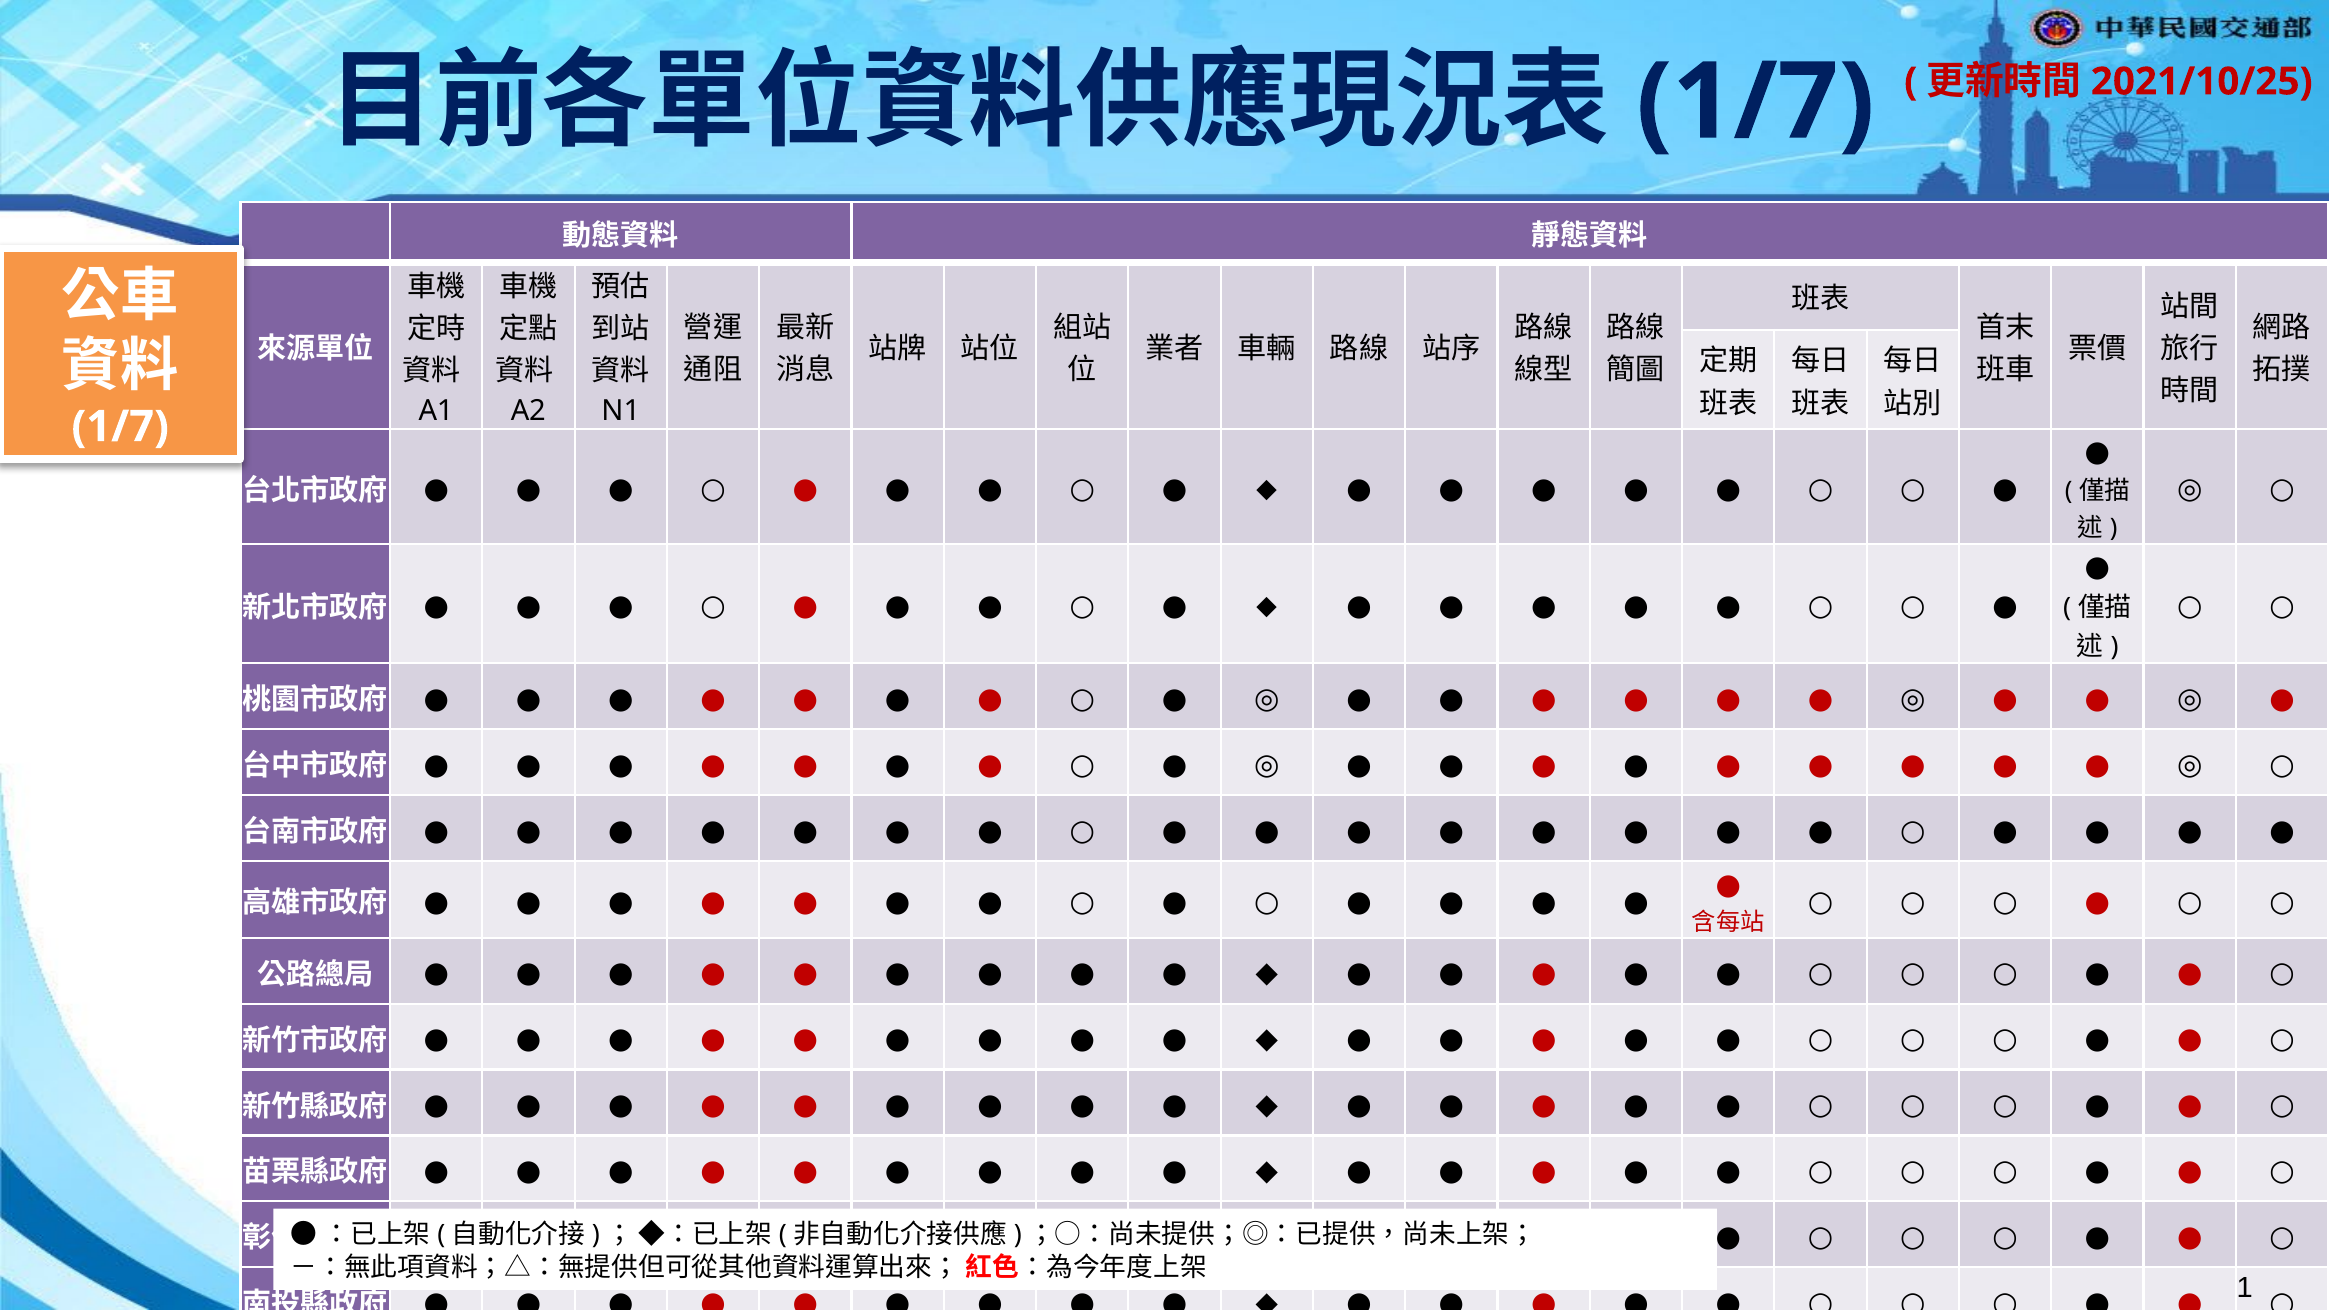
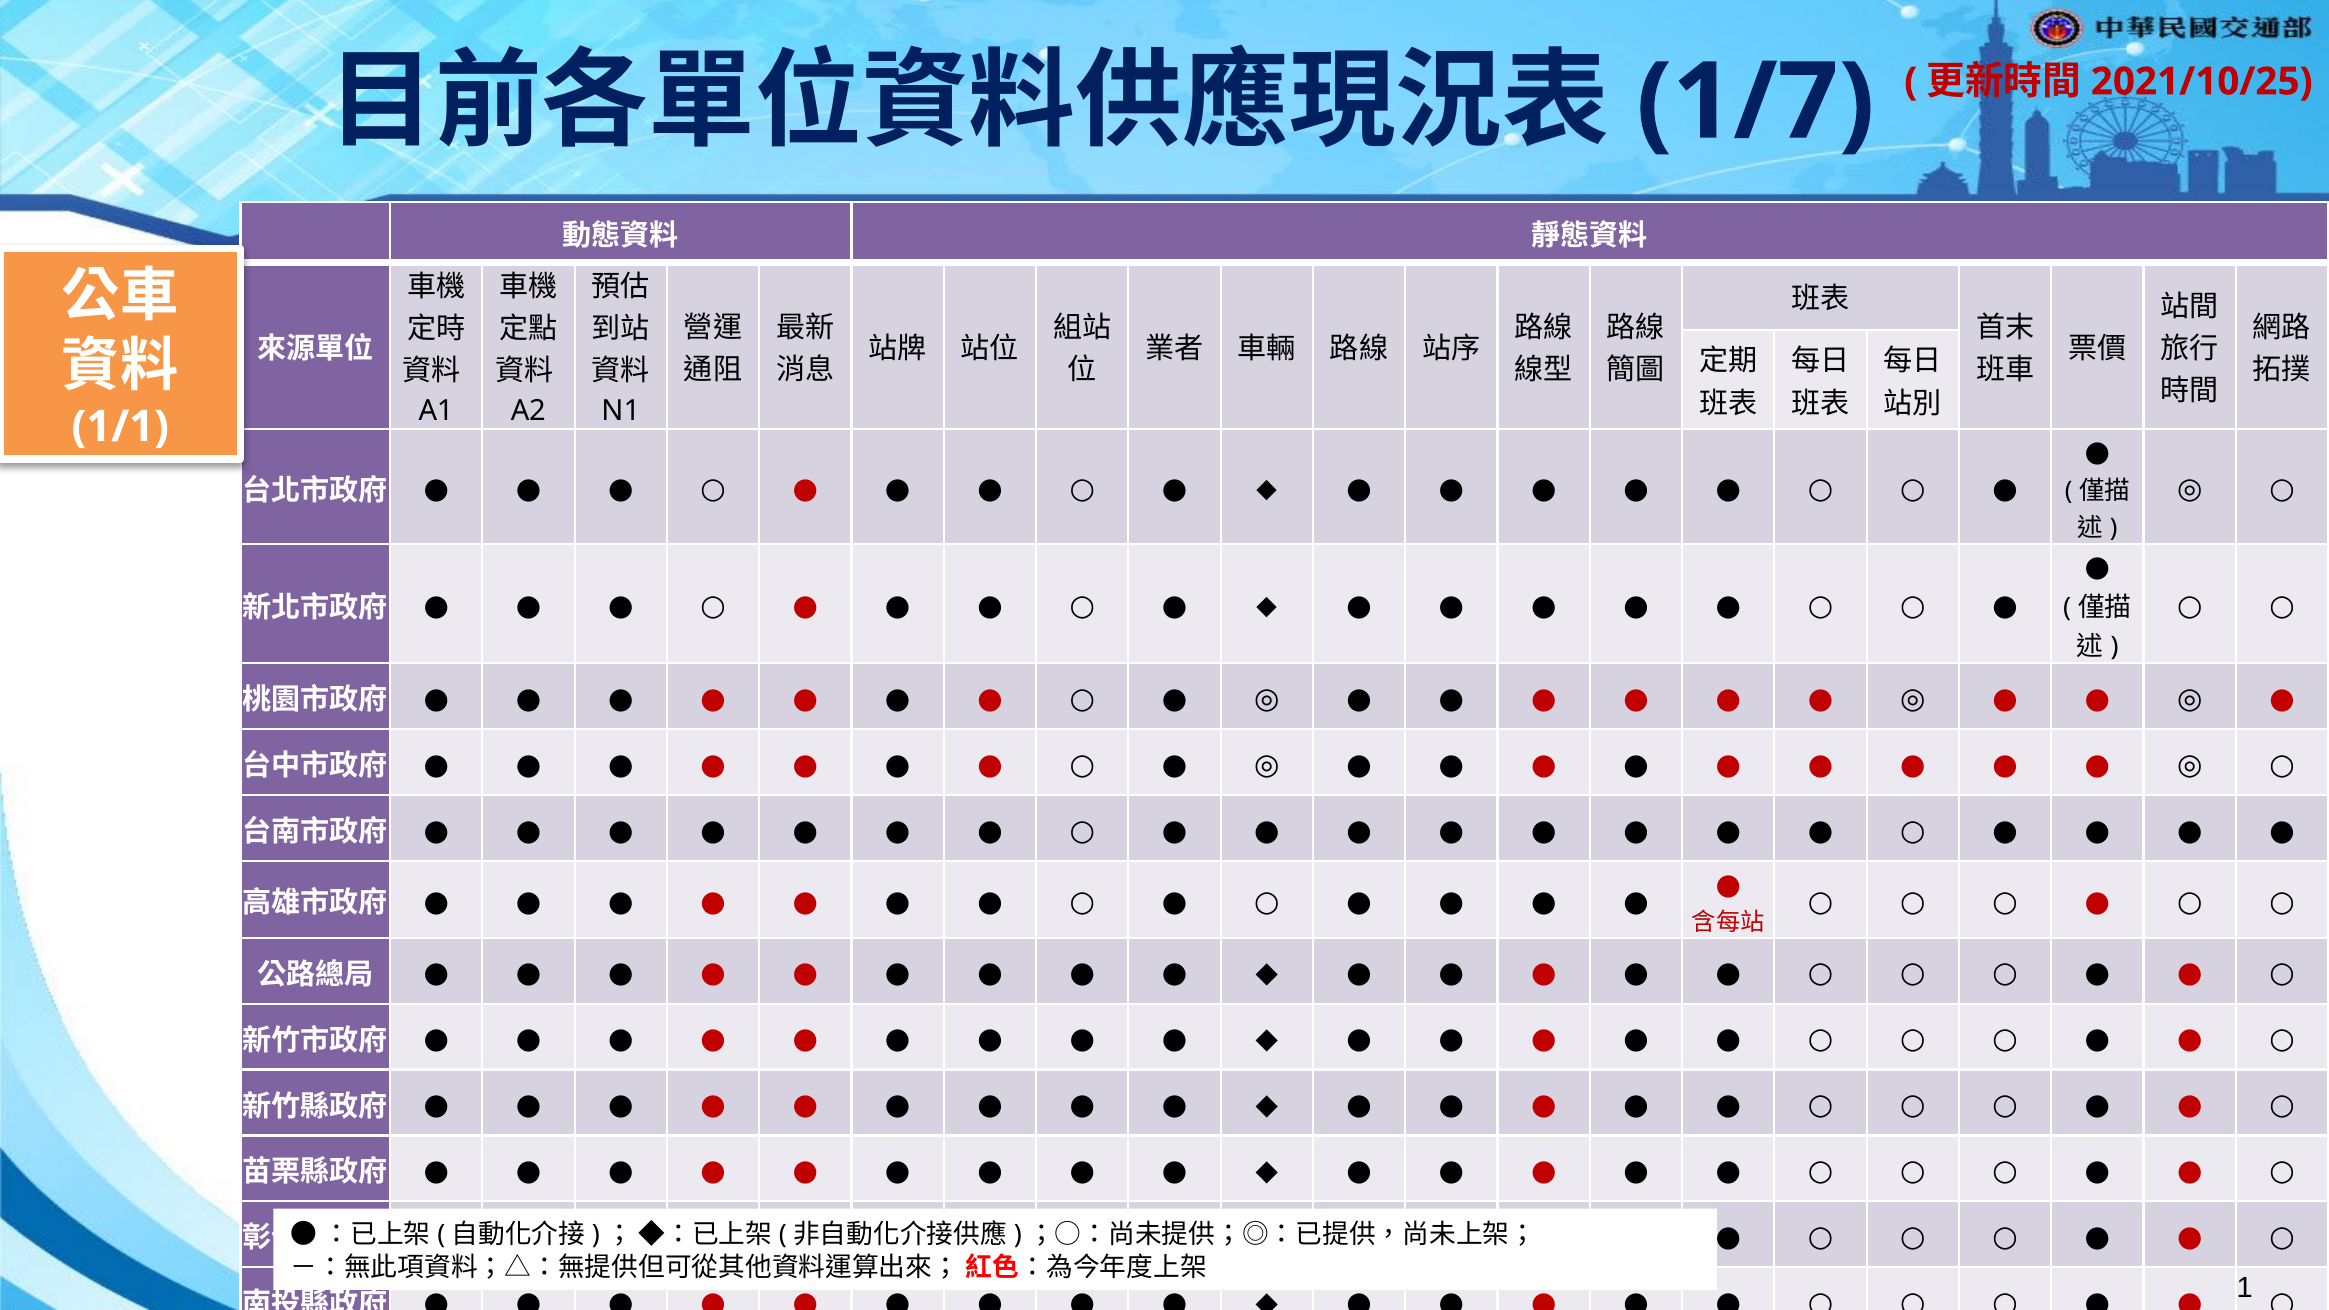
1/7 at (120, 427): 1/7 -> 1/1
